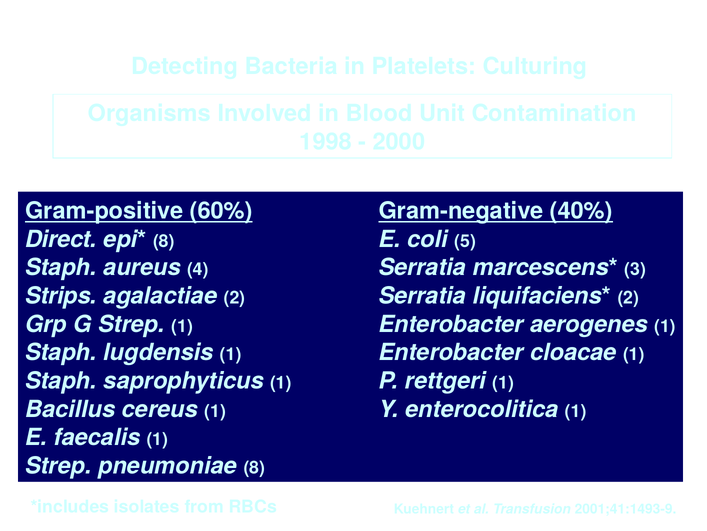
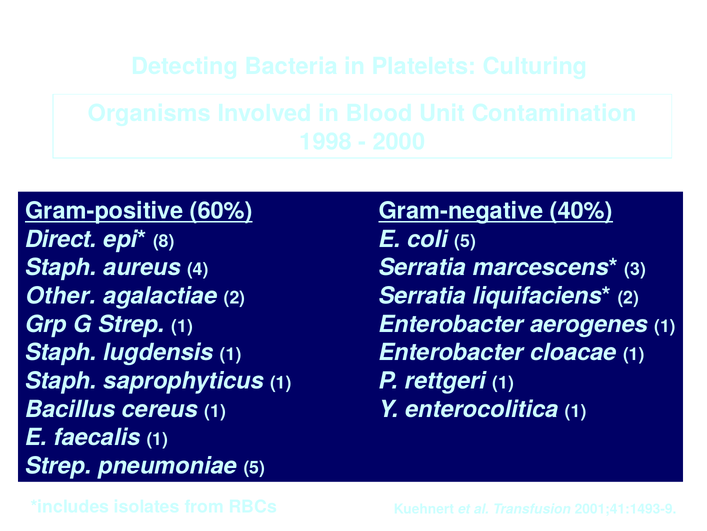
Strips: Strips -> Other
pneumoniae 8: 8 -> 5
